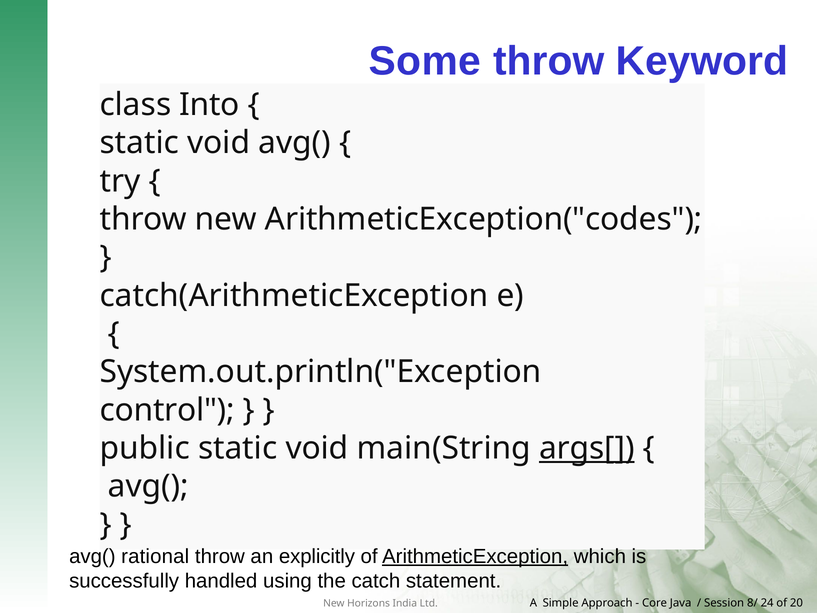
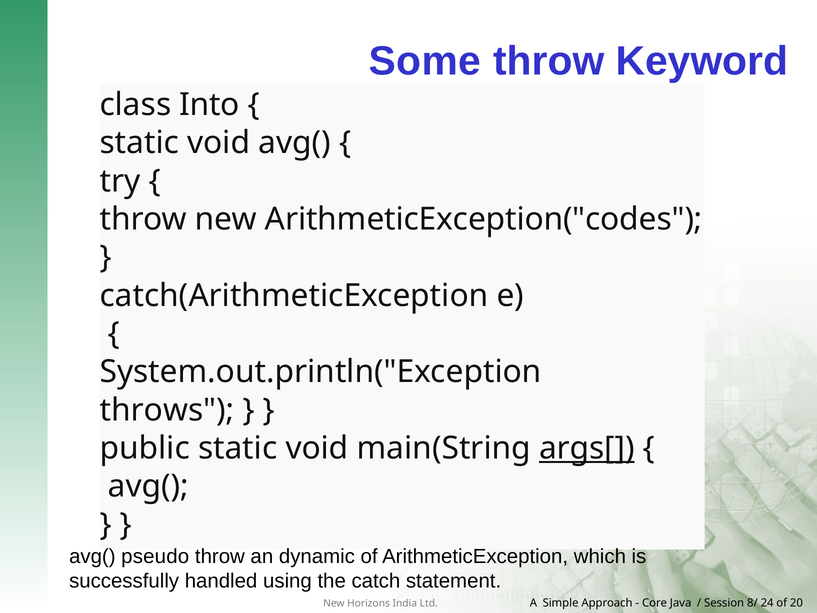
control: control -> throws
rational: rational -> pseudo
explicitly: explicitly -> dynamic
ArithmeticException underline: present -> none
